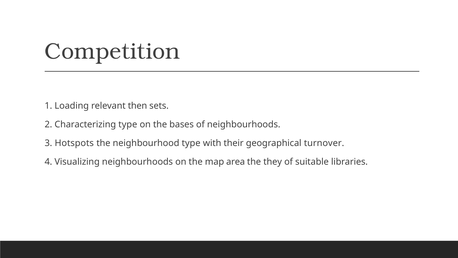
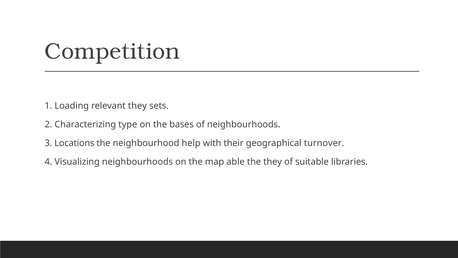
relevant then: then -> they
Hotspots: Hotspots -> Locations
neighbourhood type: type -> help
area: area -> able
